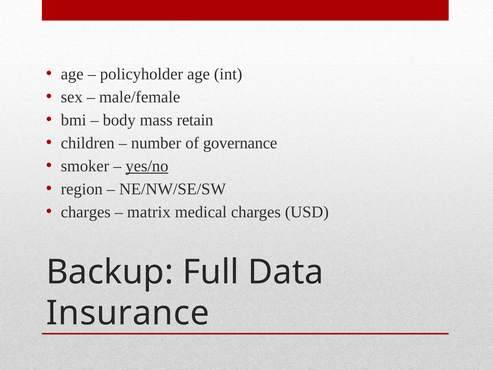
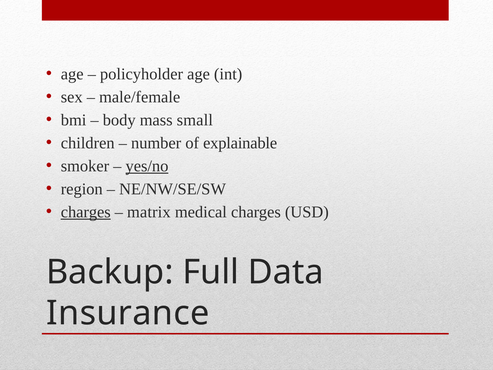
retain: retain -> small
governance: governance -> explainable
charges at (86, 212) underline: none -> present
